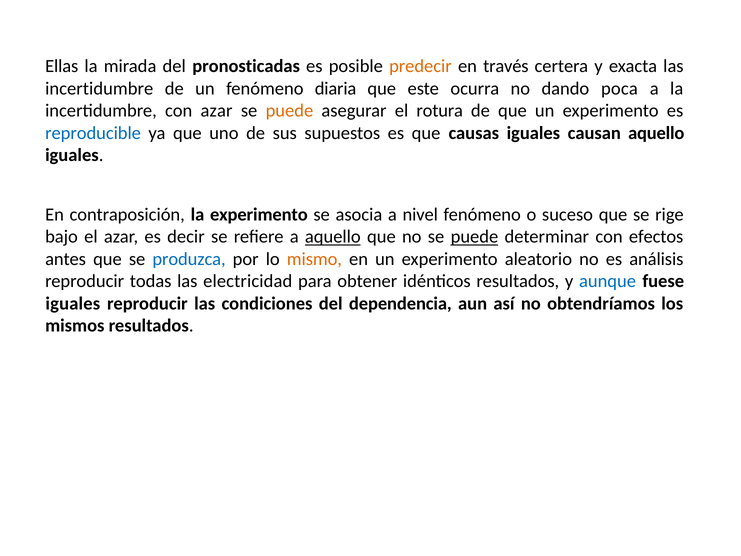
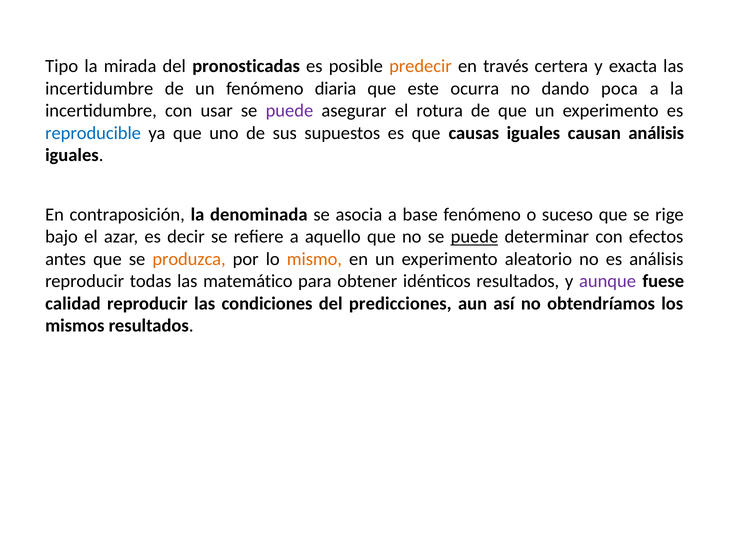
Ellas: Ellas -> Tipo
con azar: azar -> usar
puede at (289, 111) colour: orange -> purple
causan aquello: aquello -> análisis
la experimento: experimento -> denominada
nivel: nivel -> base
aquello at (333, 237) underline: present -> none
produzca colour: blue -> orange
electricidad: electricidad -> matemático
aunque colour: blue -> purple
iguales at (73, 303): iguales -> calidad
dependencia: dependencia -> predicciones
